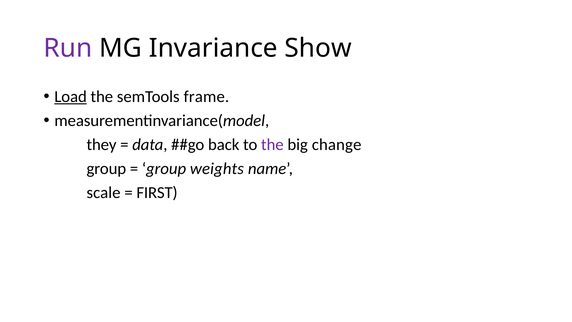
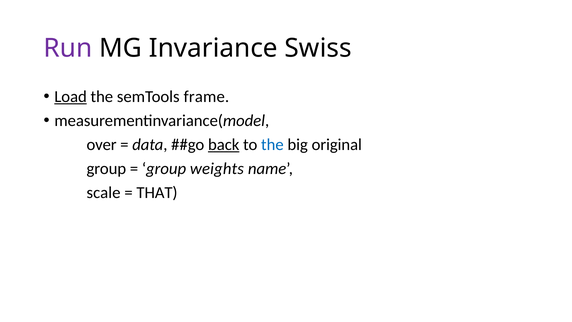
Show: Show -> Swiss
they: they -> over
back underline: none -> present
the at (272, 145) colour: purple -> blue
change: change -> original
FIRST: FIRST -> THAT
